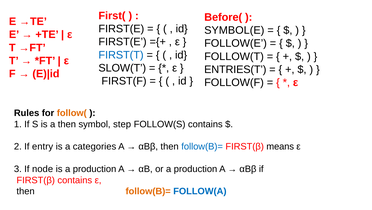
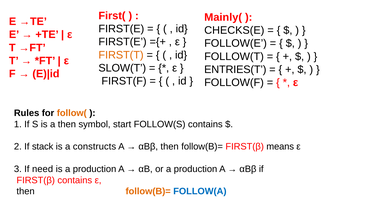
Before(: Before( -> Mainly(
SYMBOL(E: SYMBOL(E -> CHECKS(E
FIRST(T colour: blue -> orange
step: step -> start
entry: entry -> stack
categories: categories -> constructs
follow(B)= at (202, 146) colour: blue -> black
node: node -> need
